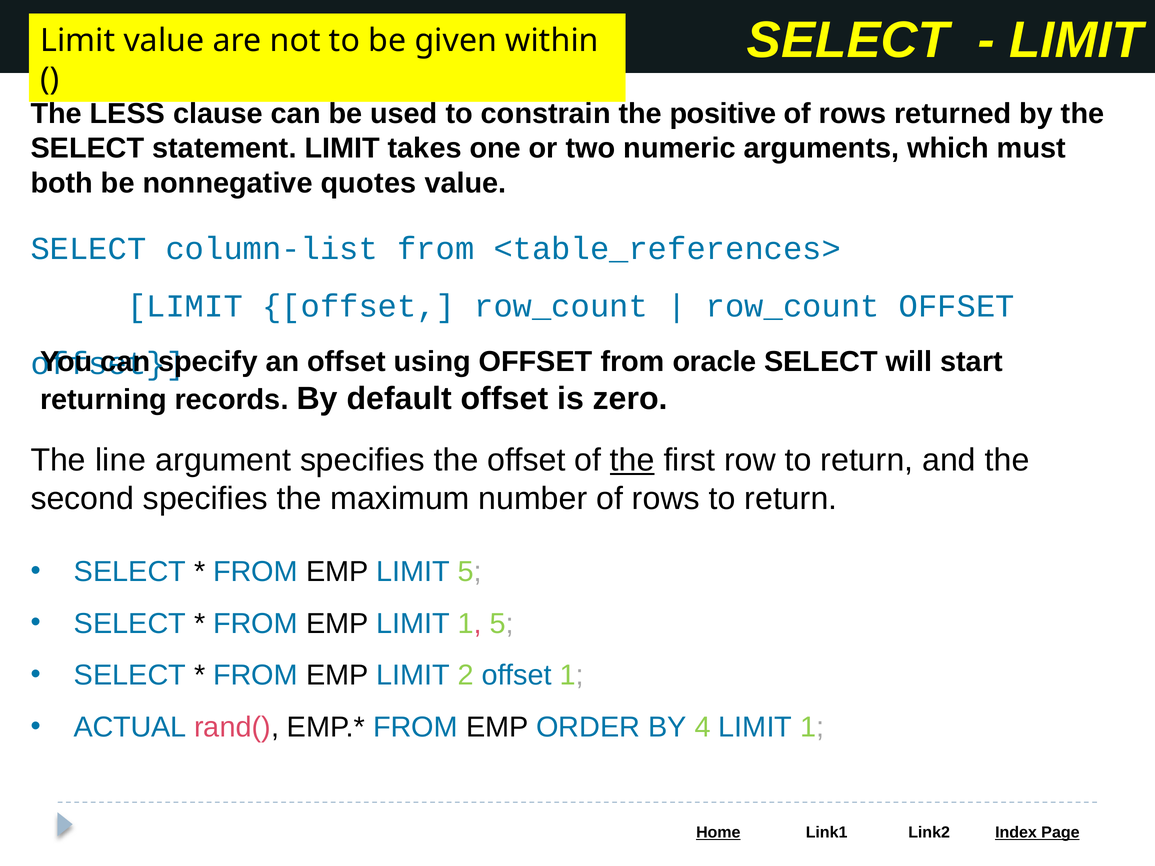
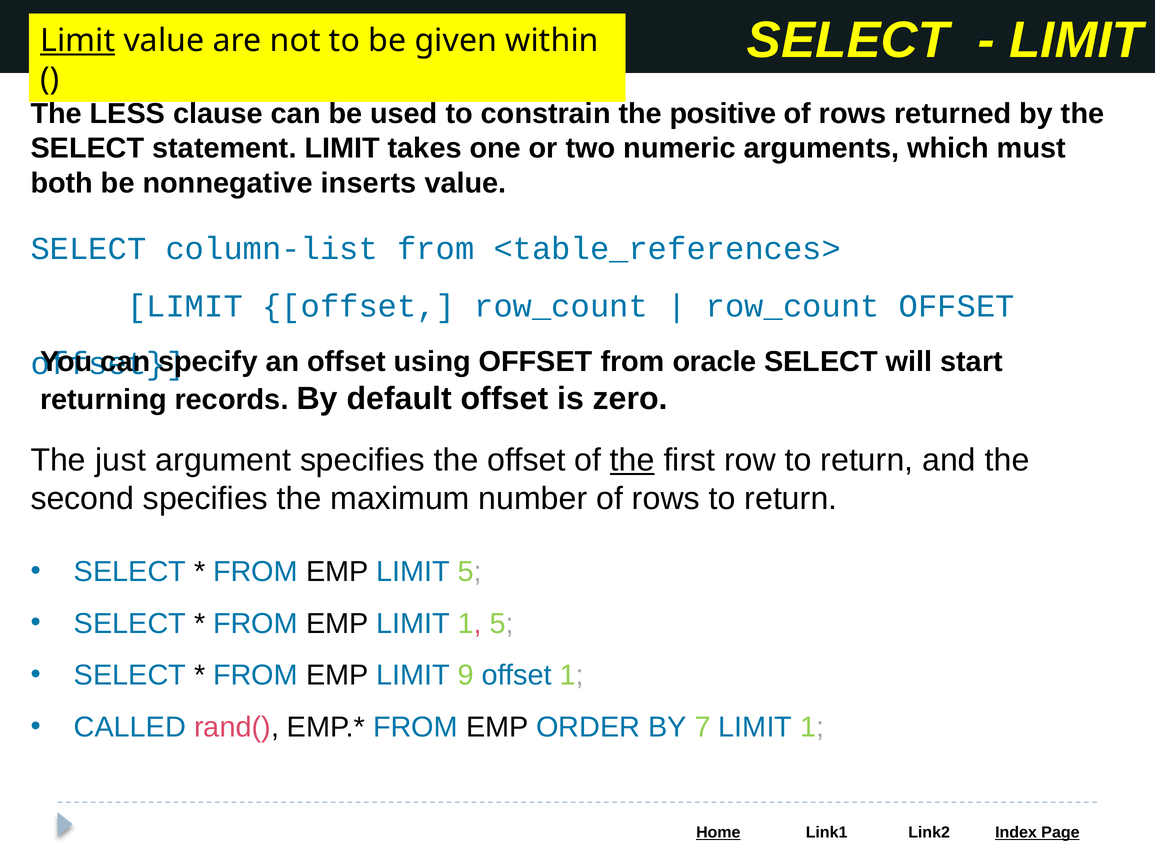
Limit at (78, 41) underline: none -> present
quotes: quotes -> inserts
line: line -> just
2: 2 -> 9
ACTUAL: ACTUAL -> CALLED
4: 4 -> 7
